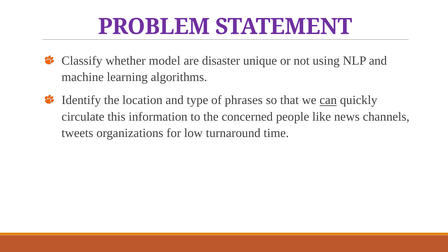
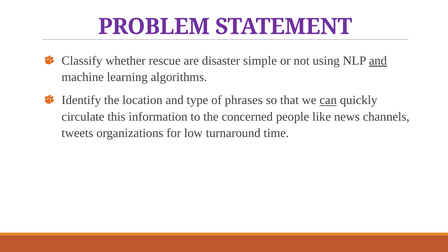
model: model -> rescue
unique: unique -> simple
and at (378, 61) underline: none -> present
